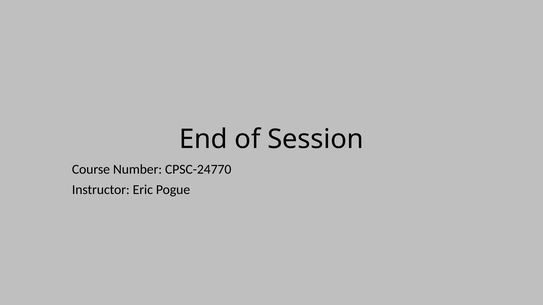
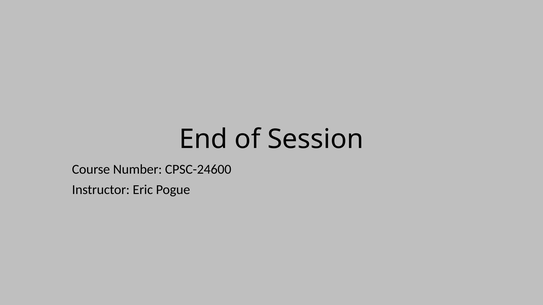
CPSC-24770: CPSC-24770 -> CPSC-24600
